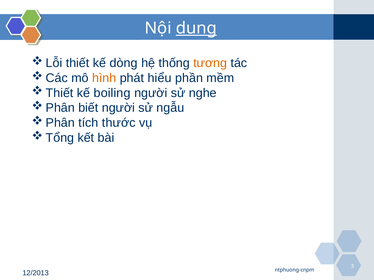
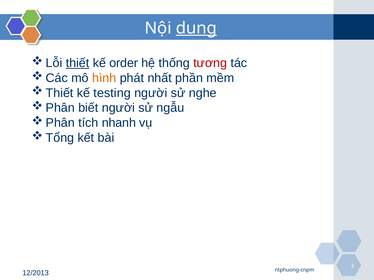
thiết underline: none -> present
dòng: dòng -> order
tương colour: orange -> red
hiểu: hiểu -> nhất
boiling: boiling -> testing
thước: thước -> nhanh
